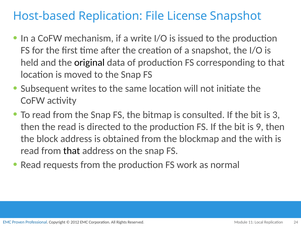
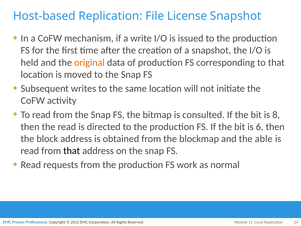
original colour: black -> orange
3: 3 -> 8
9: 9 -> 6
with: with -> able
